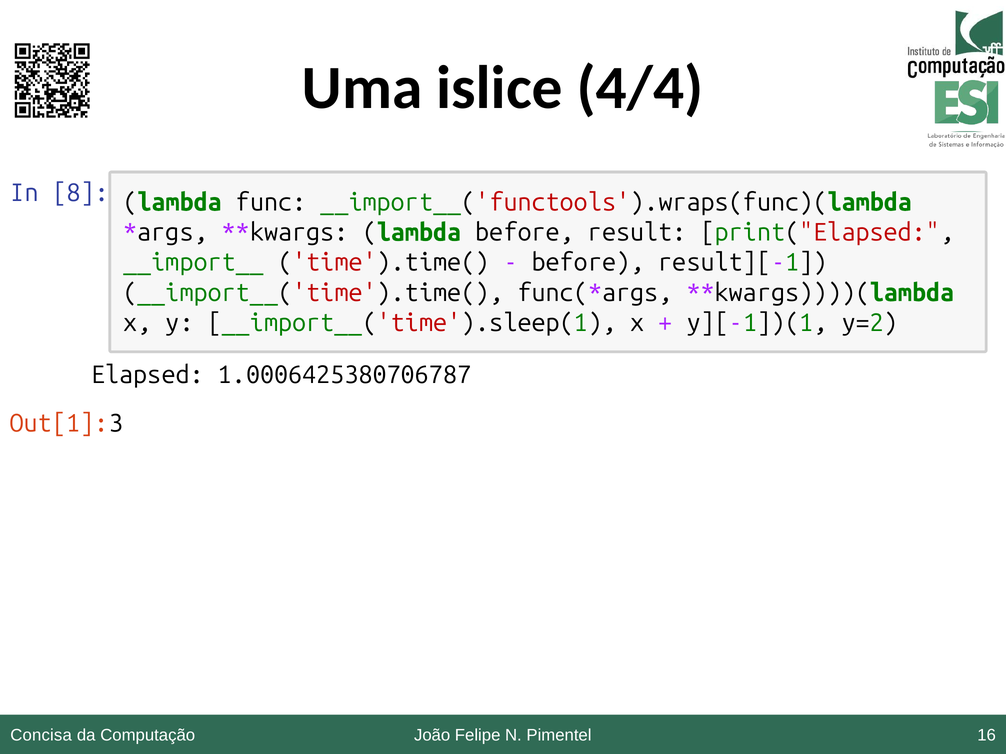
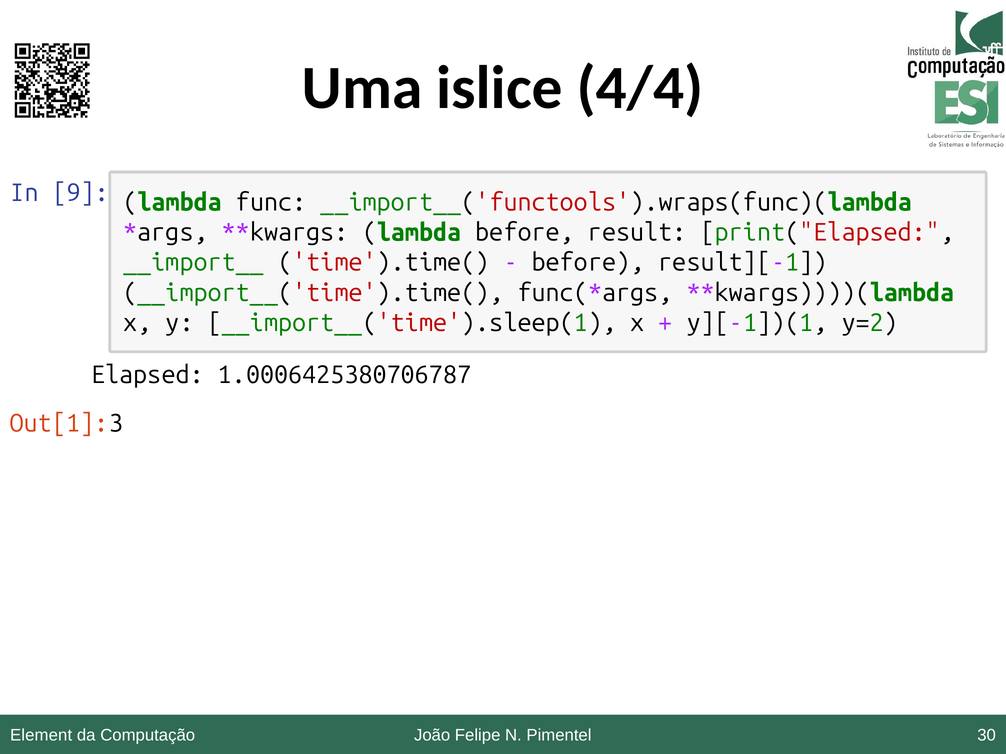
8: 8 -> 9
Concisa: Concisa -> Element
16: 16 -> 30
